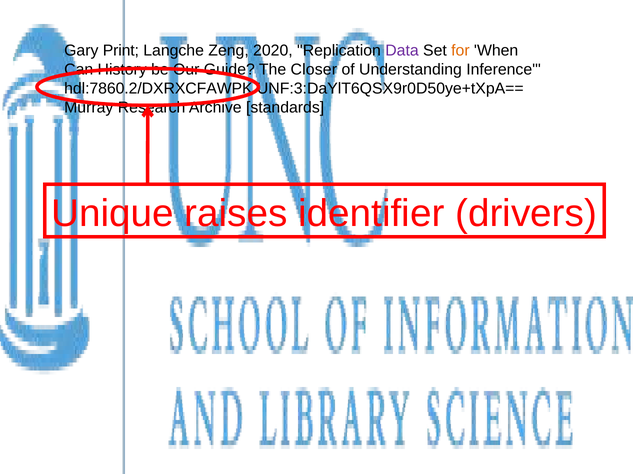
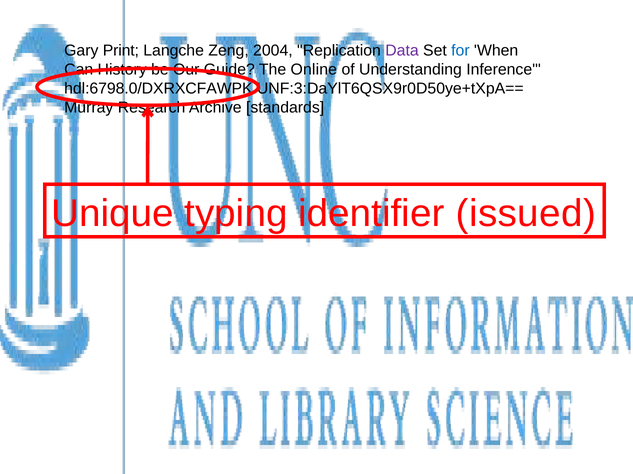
2020: 2020 -> 2004
for colour: orange -> blue
Closer: Closer -> Online
hdl:7860.2/DXRXCFAWPK: hdl:7860.2/DXRXCFAWPK -> hdl:6798.0/DXRXCFAWPK
raises: raises -> typing
drivers: drivers -> issued
